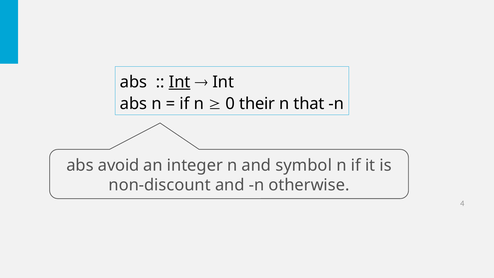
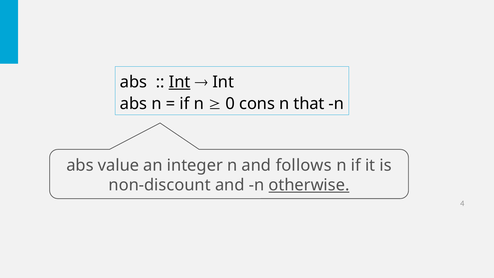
their: their -> cons
avoid: avoid -> value
symbol: symbol -> follows
otherwise underline: none -> present
